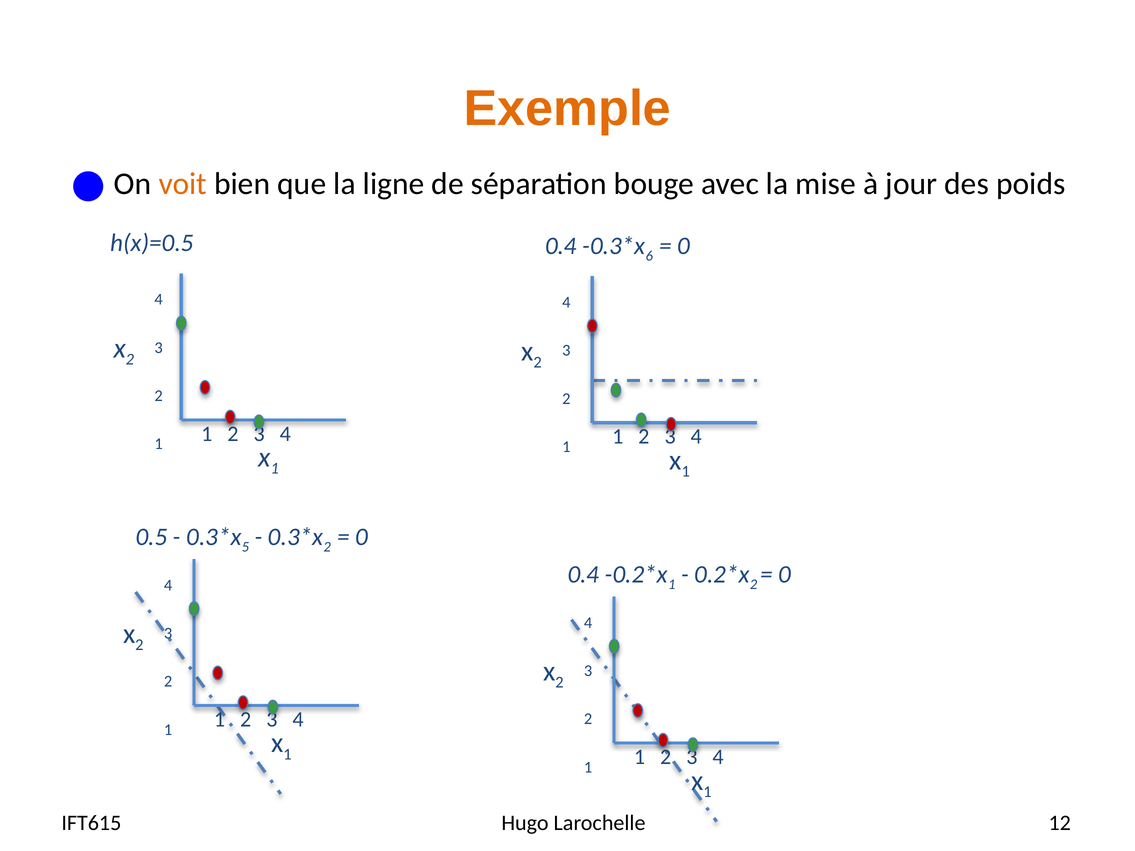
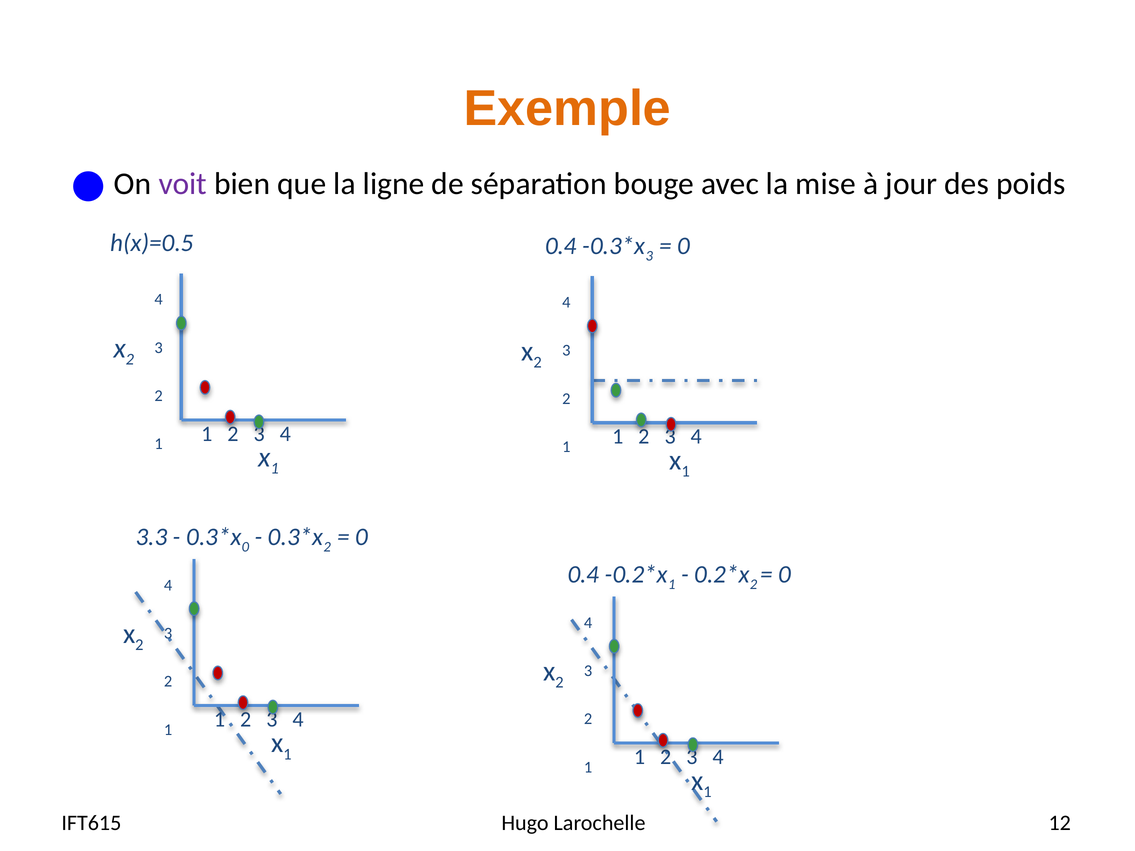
voit colour: orange -> purple
6 at (649, 256): 6 -> 3
0.5: 0.5 -> 3.3
5 at (245, 547): 5 -> 0
